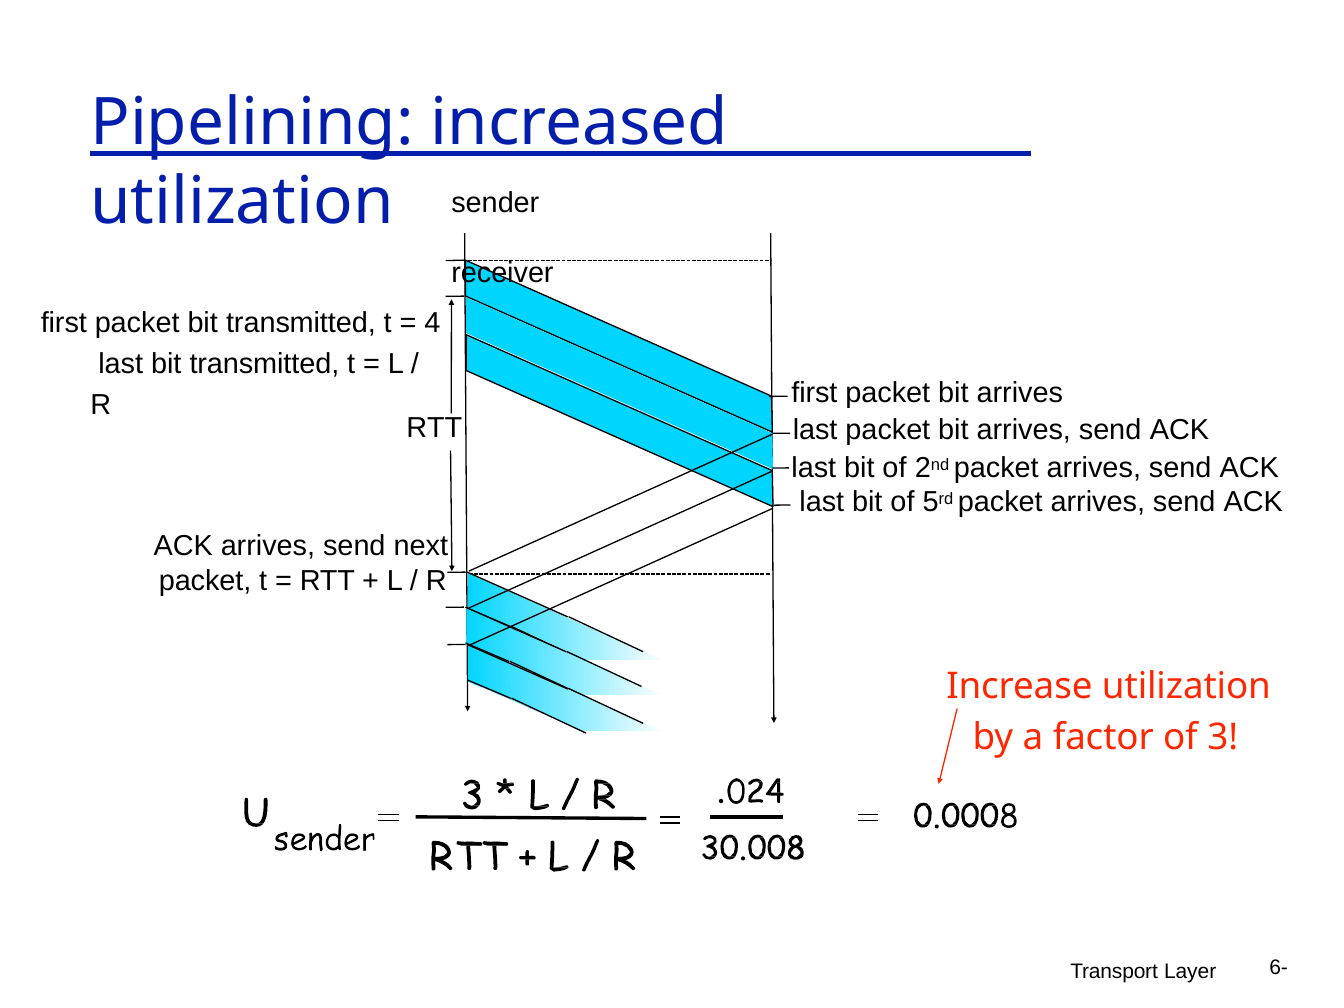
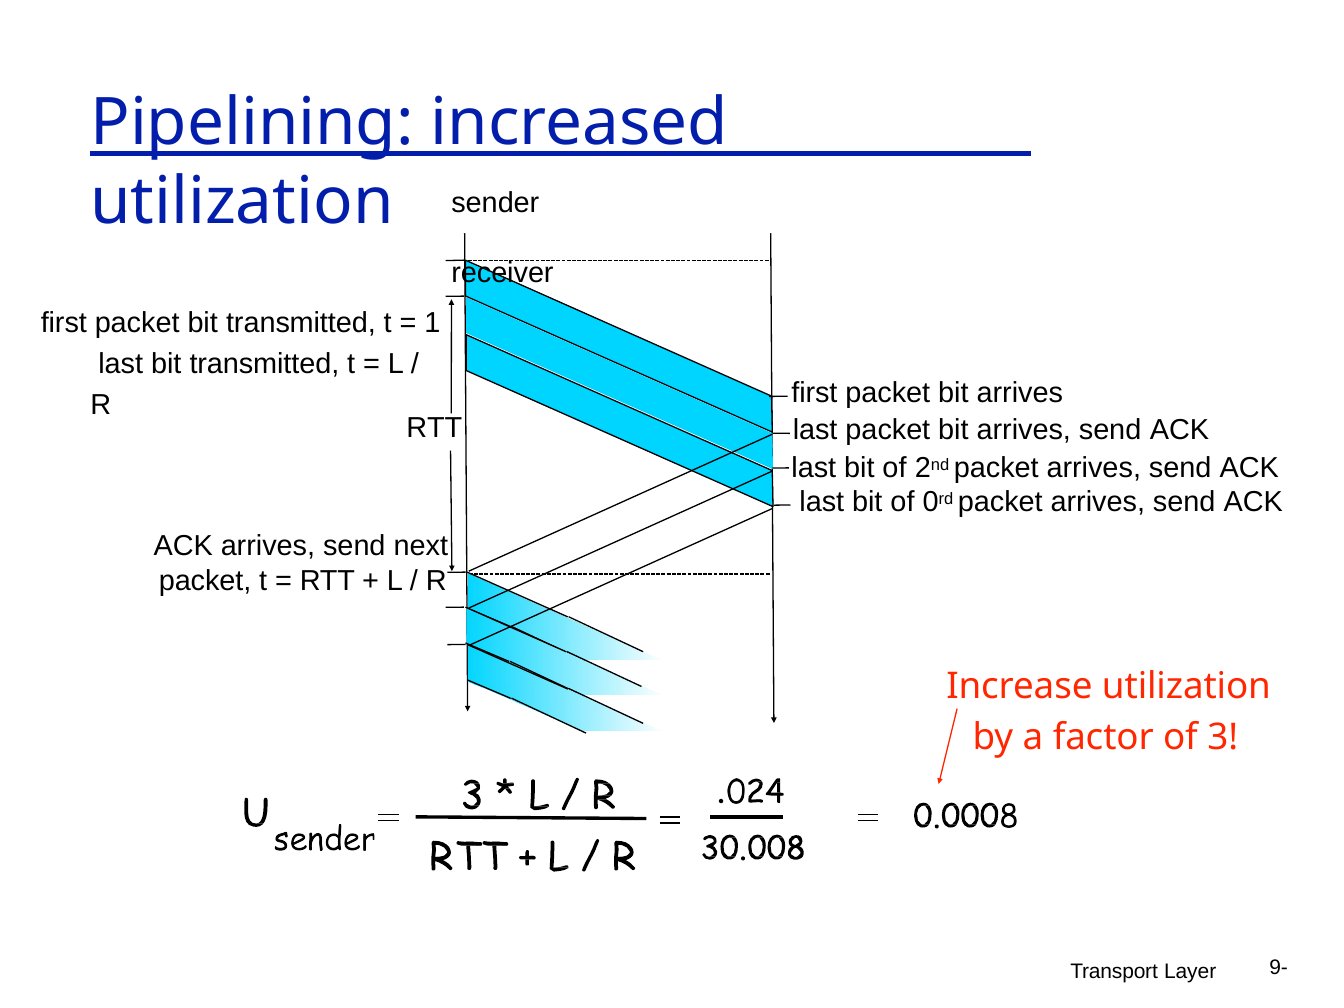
4: 4 -> 1
5: 5 -> 0
6-: 6- -> 9-
